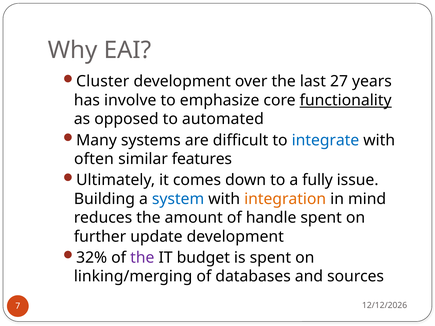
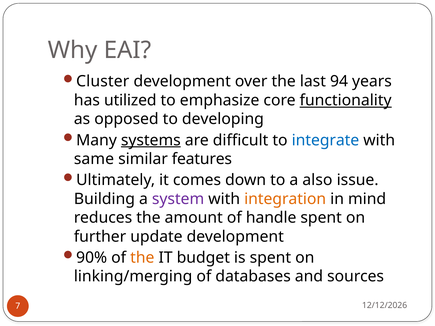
27: 27 -> 94
involve: involve -> utilized
automated: automated -> developing
systems underline: none -> present
often: often -> same
fully: fully -> also
system colour: blue -> purple
32%: 32% -> 90%
the at (142, 258) colour: purple -> orange
